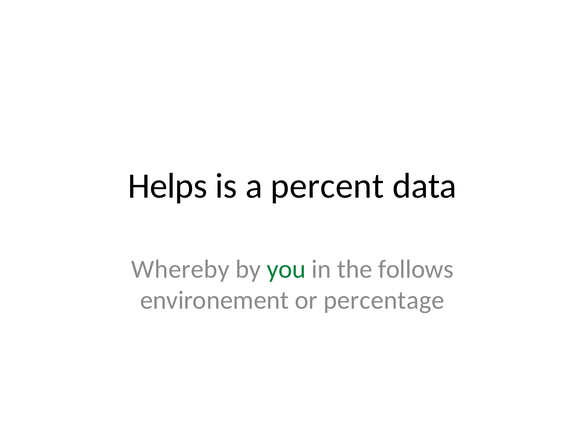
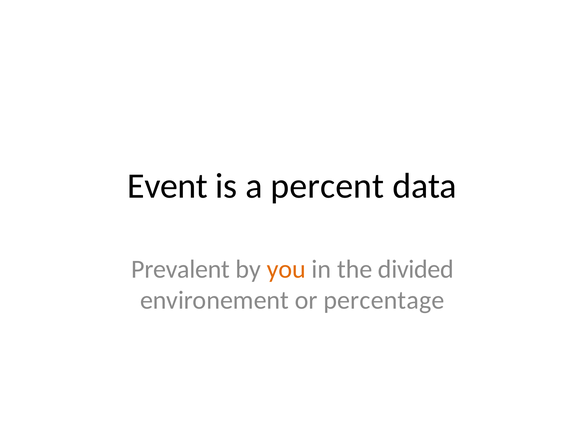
Helps: Helps -> Event
Whereby: Whereby -> Prevalent
you colour: green -> orange
follows: follows -> divided
